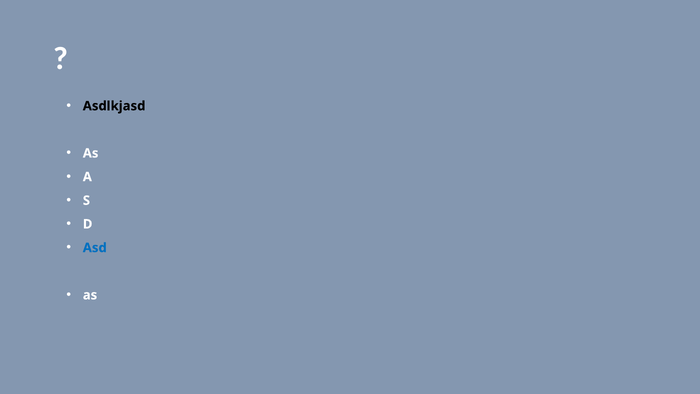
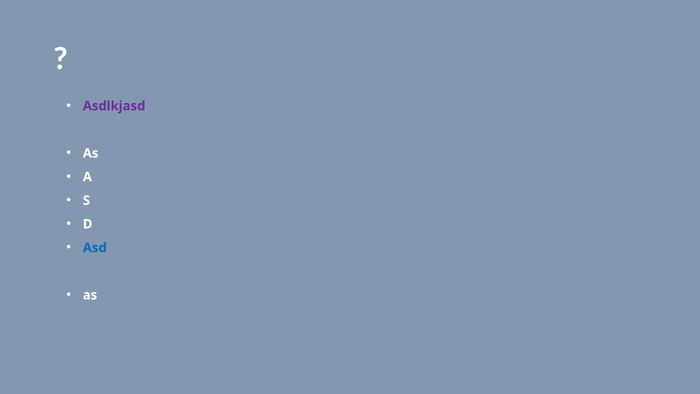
Asdlkjasd colour: black -> purple
